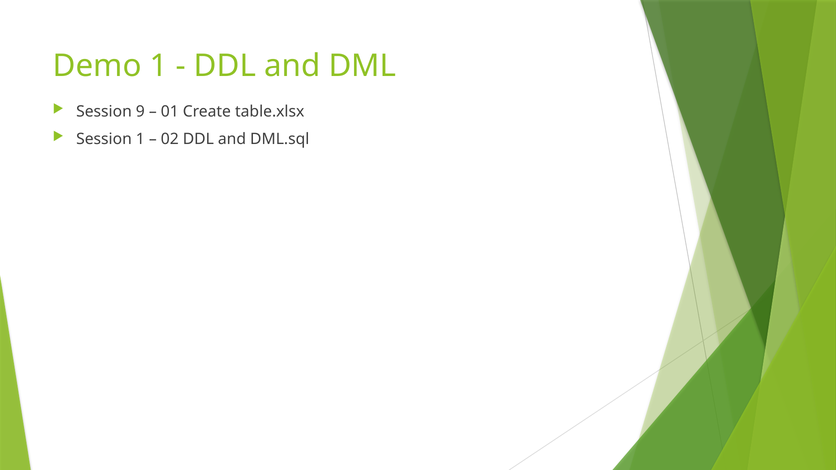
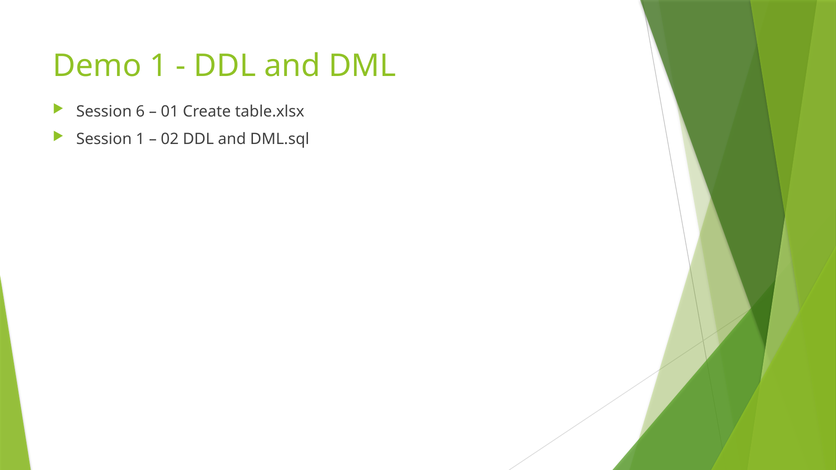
9: 9 -> 6
